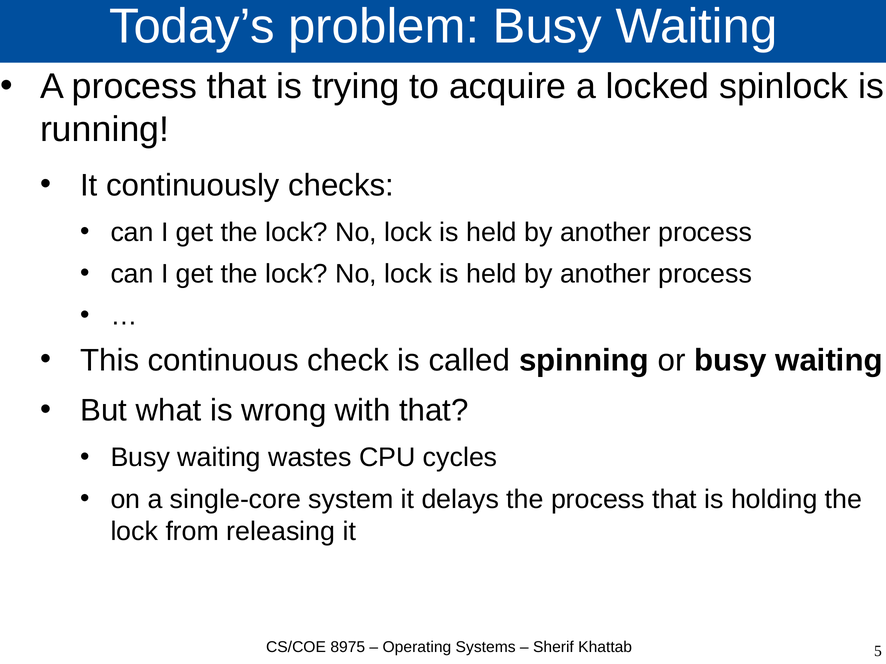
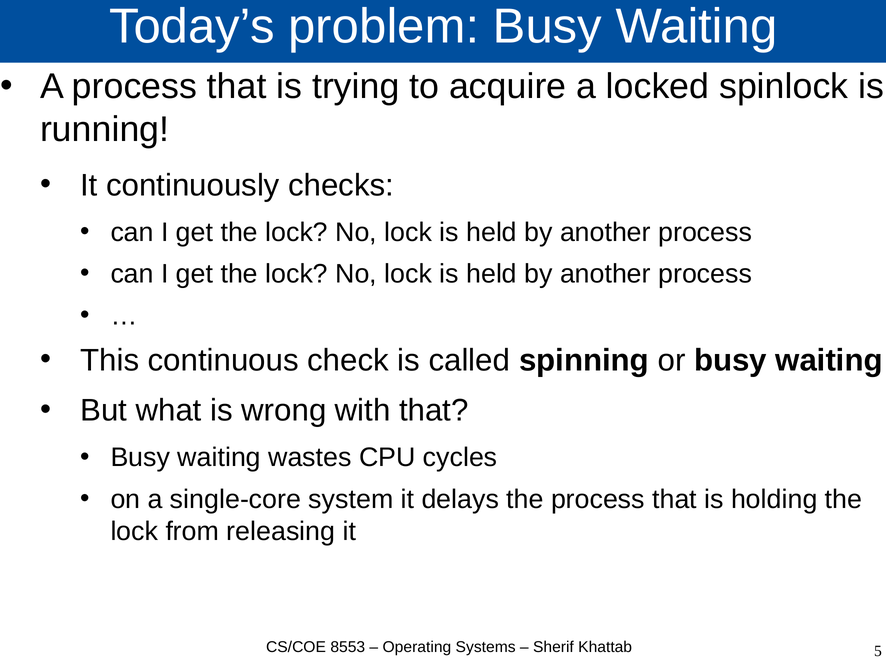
8975: 8975 -> 8553
